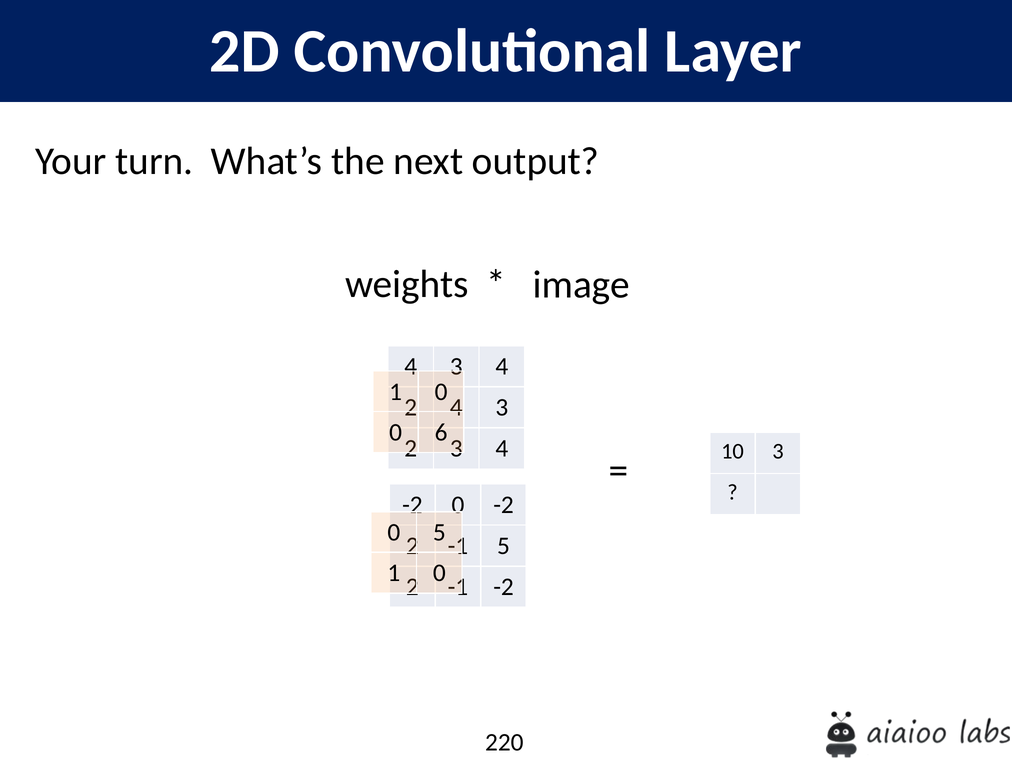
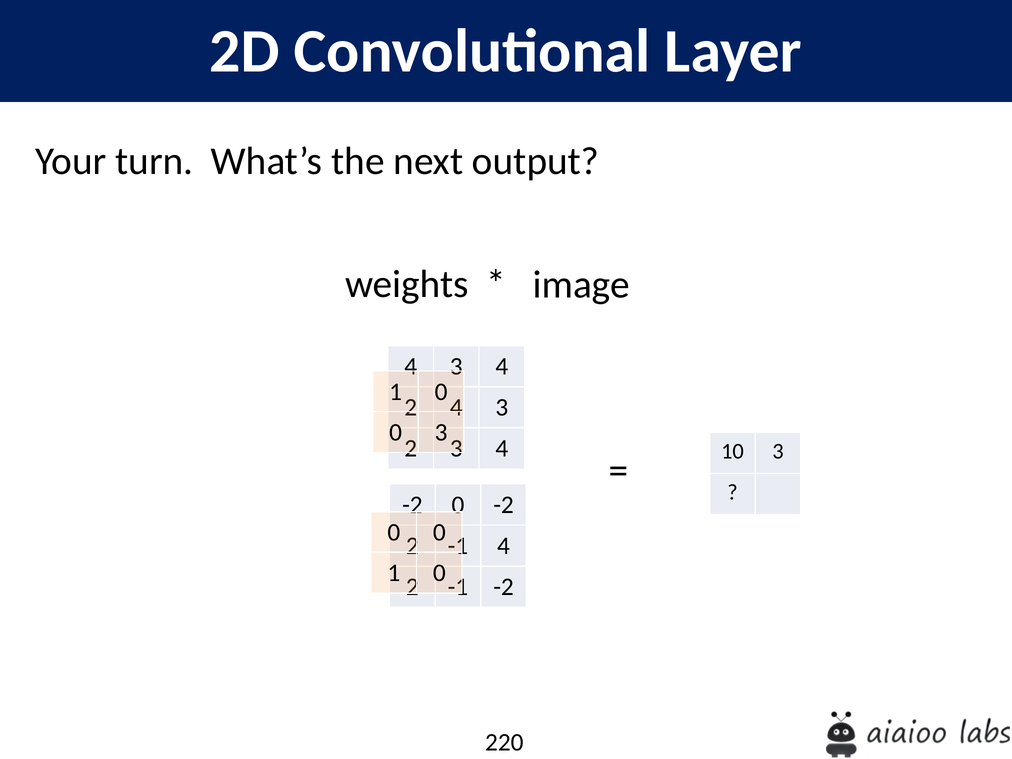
0 6: 6 -> 3
5 at (439, 533): 5 -> 0
5 at (503, 546): 5 -> 4
